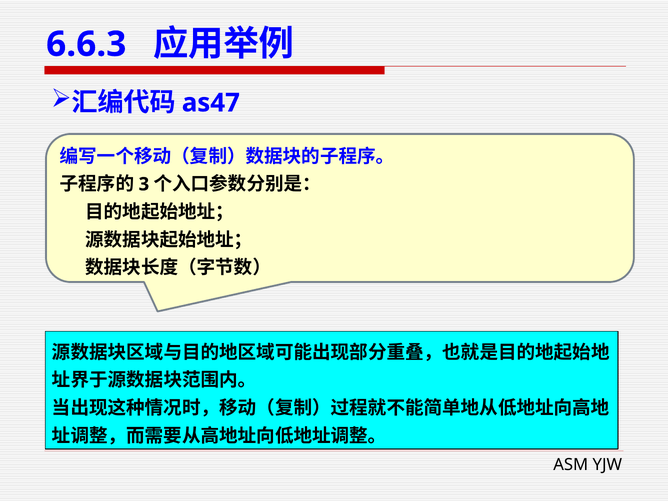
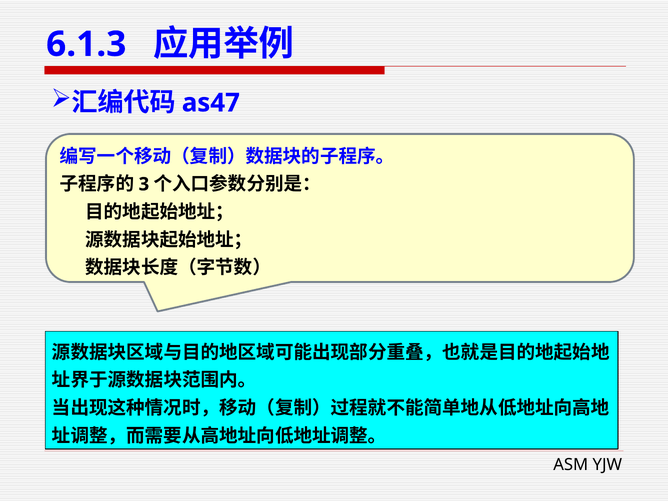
6.6.3: 6.6.3 -> 6.1.3
